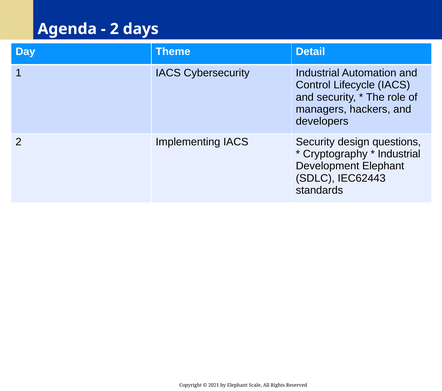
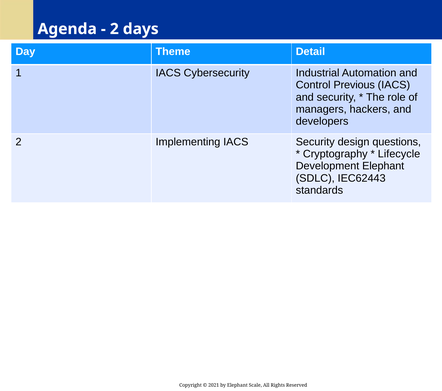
Lifecycle: Lifecycle -> Previous
Industrial at (399, 154): Industrial -> Lifecycle
